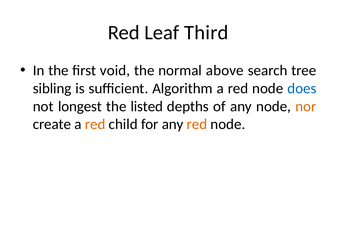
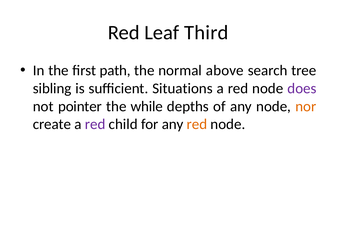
void: void -> path
Algorithm: Algorithm -> Situations
does colour: blue -> purple
longest: longest -> pointer
listed: listed -> while
red at (95, 125) colour: orange -> purple
